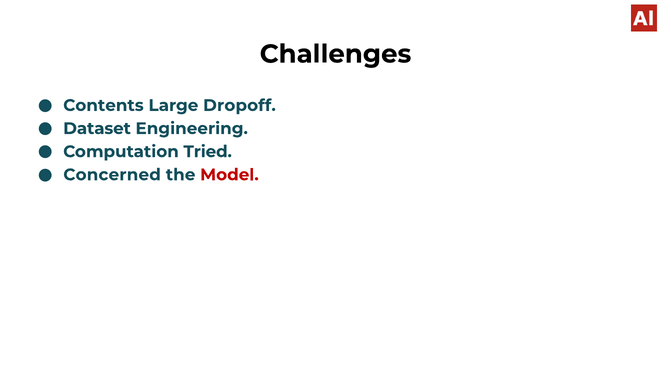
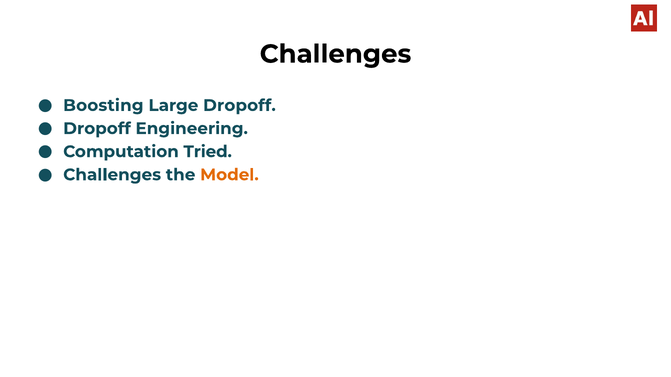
Contents: Contents -> Boosting
Dataset at (97, 129): Dataset -> Dropoff
Concerned at (112, 175): Concerned -> Challenges
Model colour: red -> orange
